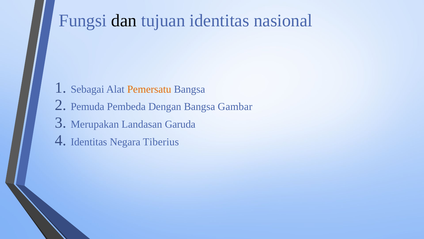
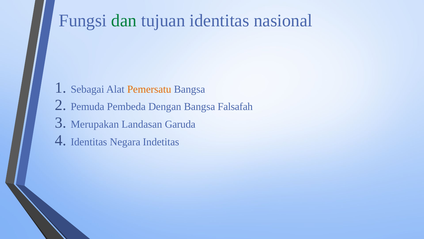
dan colour: black -> green
Gambar: Gambar -> Falsafah
Tiberius: Tiberius -> Indetitas
